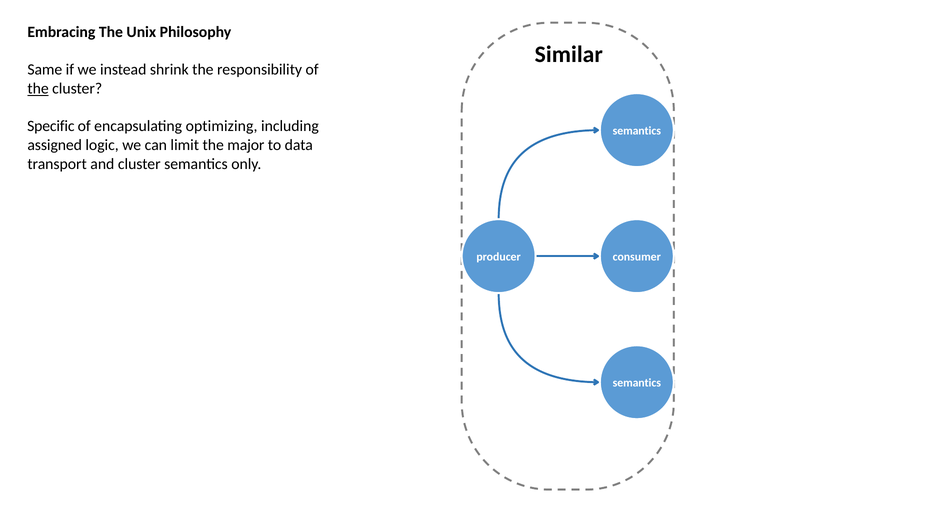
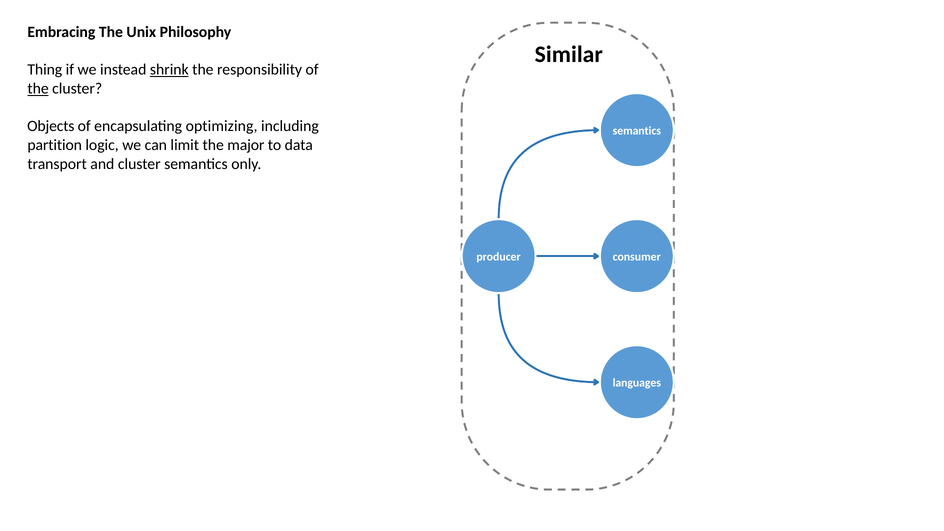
Same: Same -> Thing
shrink underline: none -> present
Specific: Specific -> Objects
assigned: assigned -> partition
semantics at (637, 383): semantics -> languages
